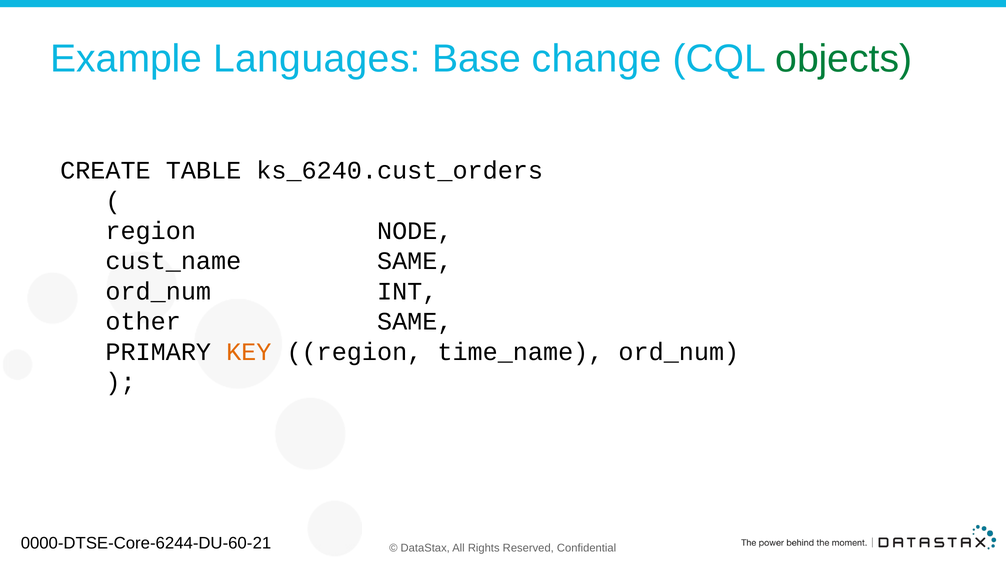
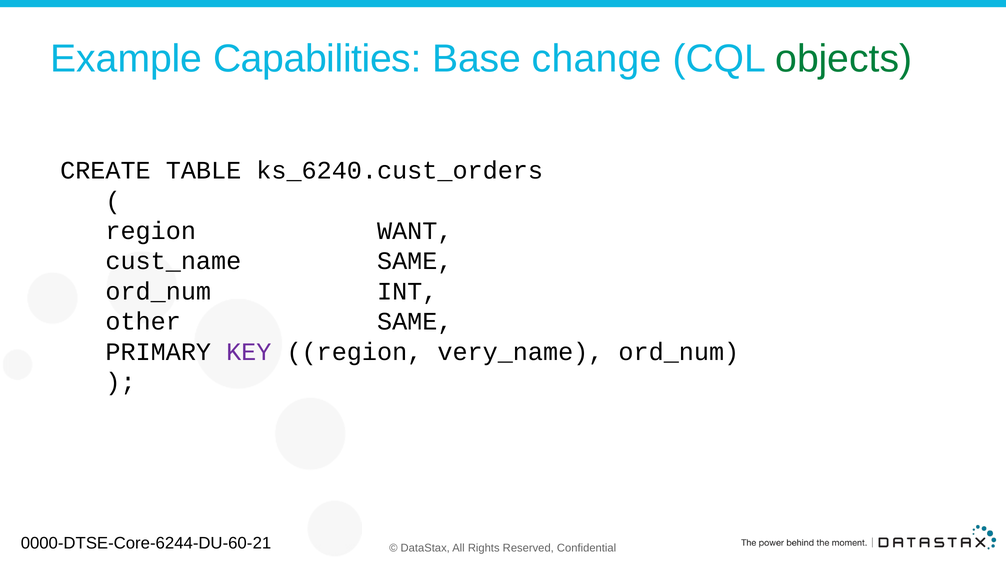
Languages: Languages -> Capabilities
NODE: NODE -> WANT
KEY colour: orange -> purple
time_name: time_name -> very_name
